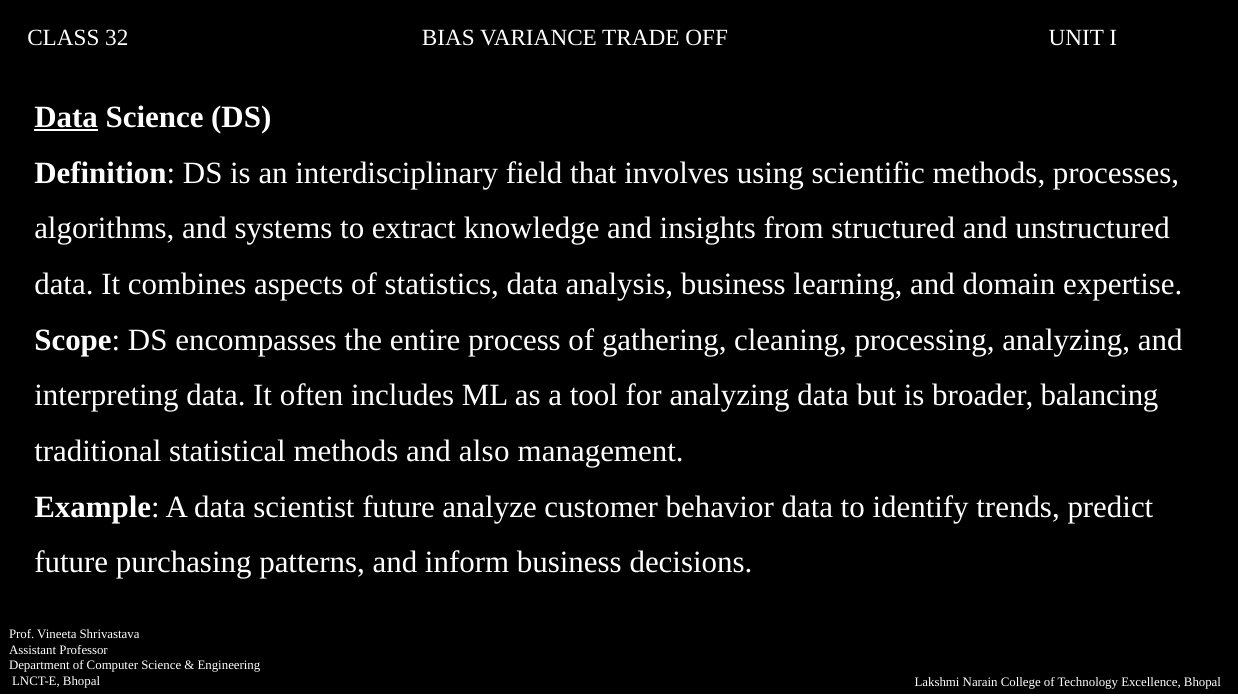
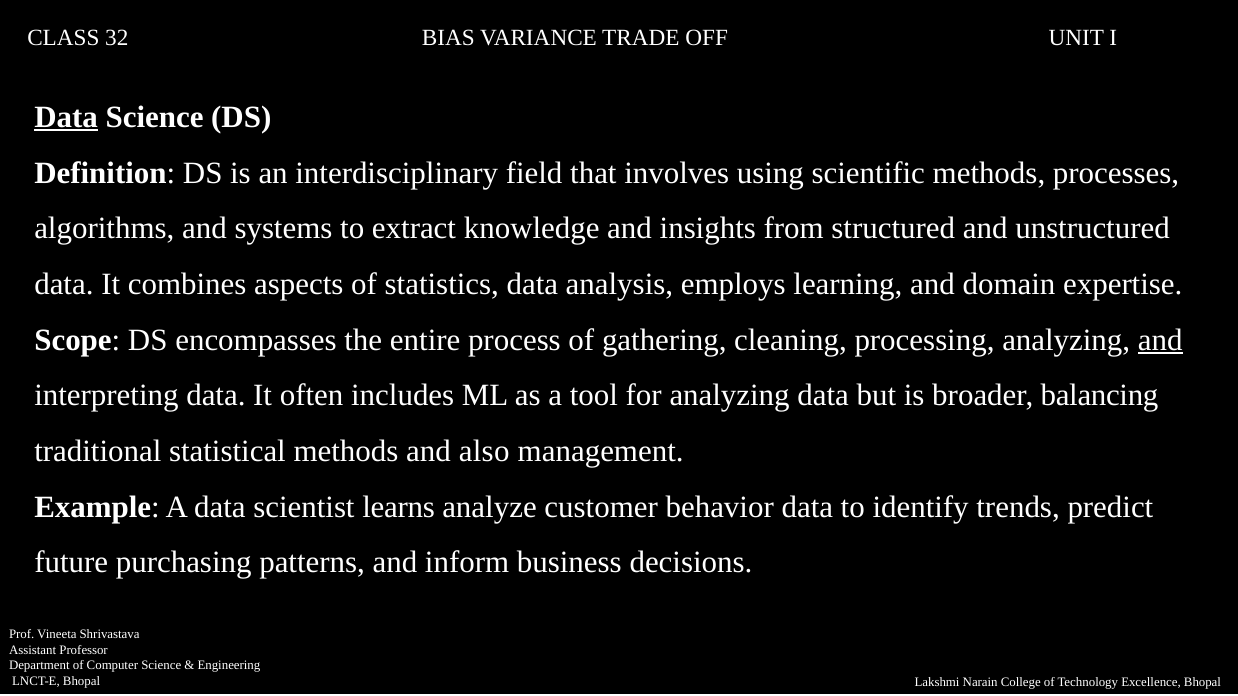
analysis business: business -> employs
and at (1160, 340) underline: none -> present
scientist future: future -> learns
